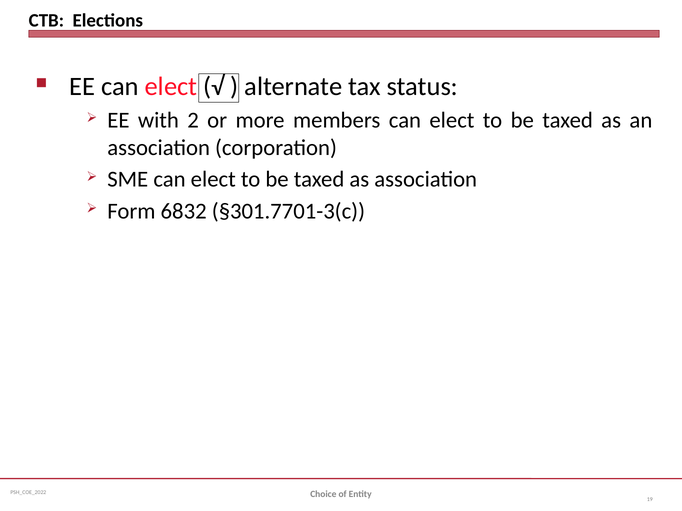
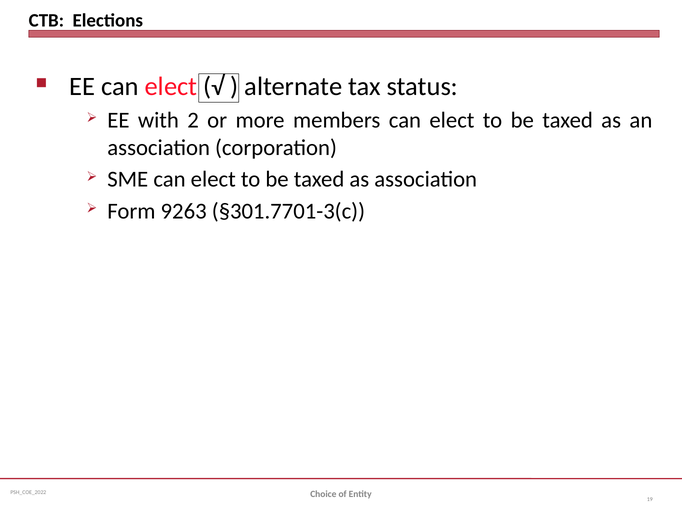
6832: 6832 -> 9263
